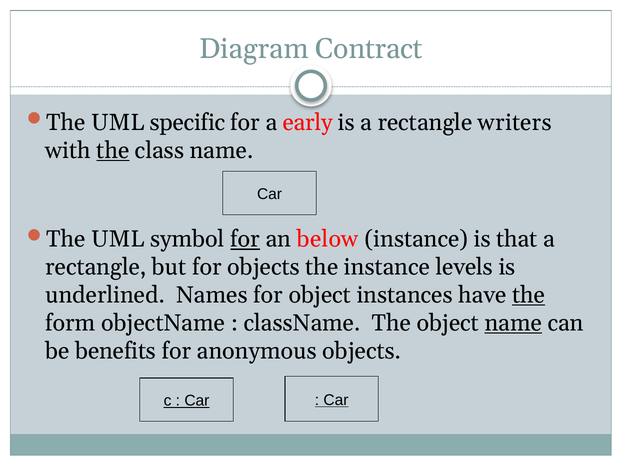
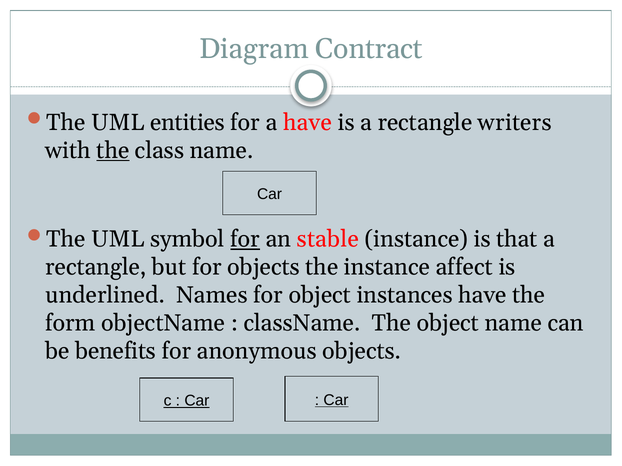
specific: specific -> entities
a early: early -> have
below: below -> stable
levels: levels -> affect
the at (528, 295) underline: present -> none
name at (513, 323) underline: present -> none
